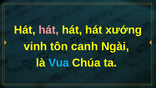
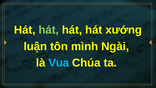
hát at (49, 30) colour: pink -> light green
vinh: vinh -> luận
canh: canh -> mình
